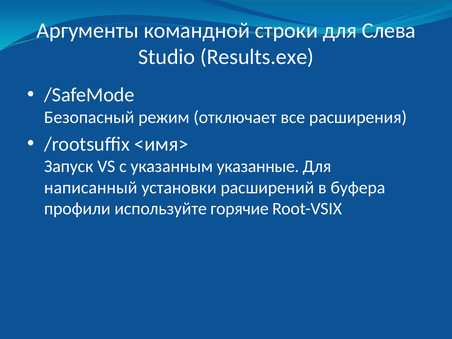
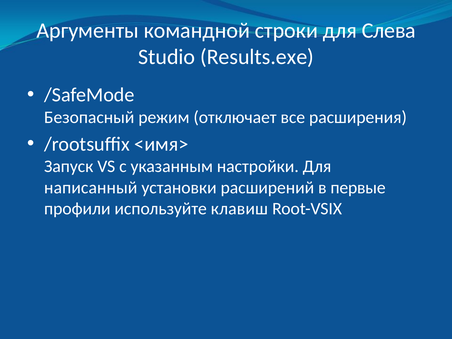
указанные: указанные -> настройки
буфера: буфера -> первые
горячие: горячие -> клавиш
